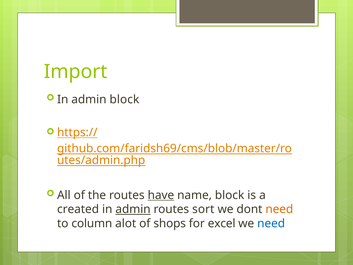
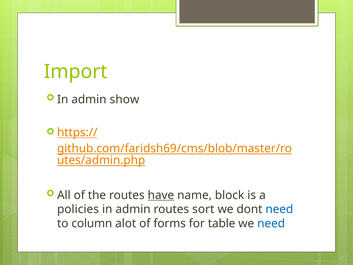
admin block: block -> show
created: created -> policies
admin at (133, 209) underline: present -> none
need at (279, 209) colour: orange -> blue
shops: shops -> forms
excel: excel -> table
